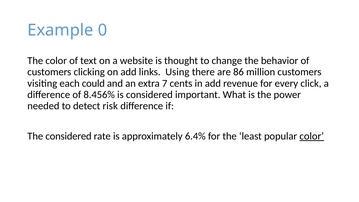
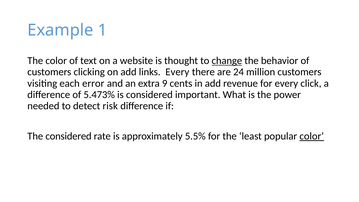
0: 0 -> 1
change underline: none -> present
links Using: Using -> Every
86: 86 -> 24
could: could -> error
7: 7 -> 9
8.456%: 8.456% -> 5.473%
6.4%: 6.4% -> 5.5%
